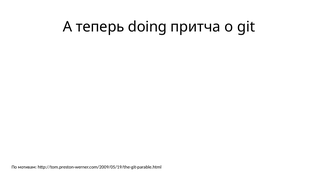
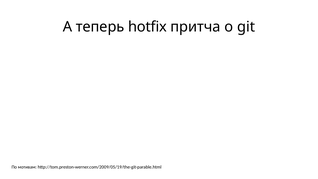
doing: doing -> hotfix
